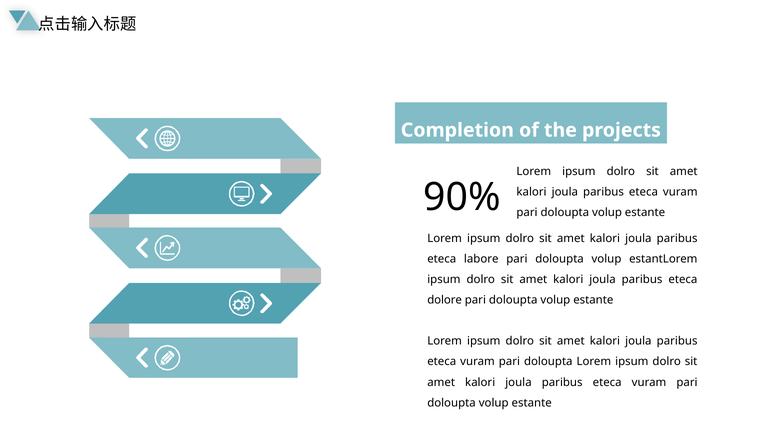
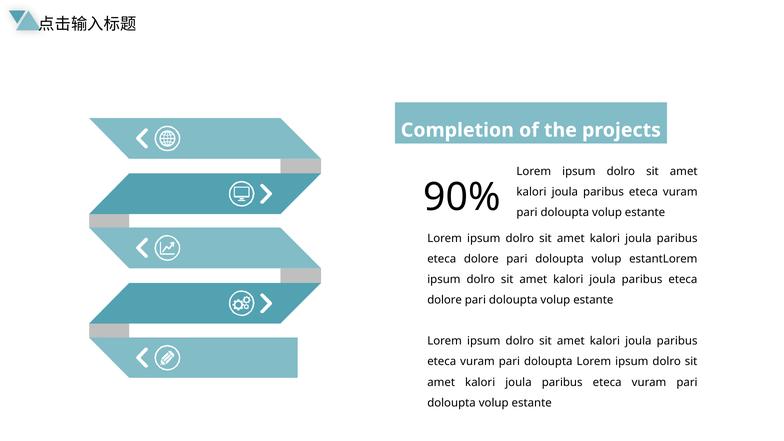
labore at (481, 259): labore -> dolore
